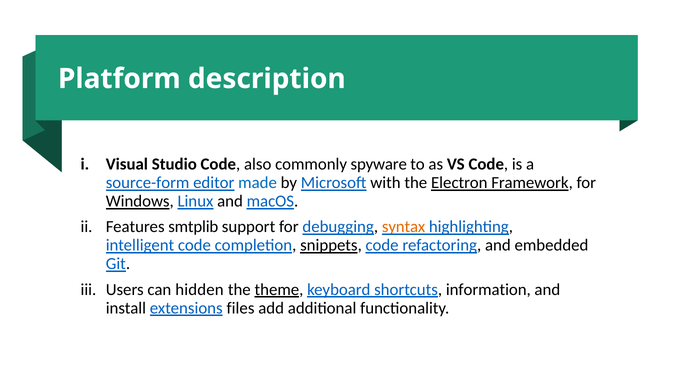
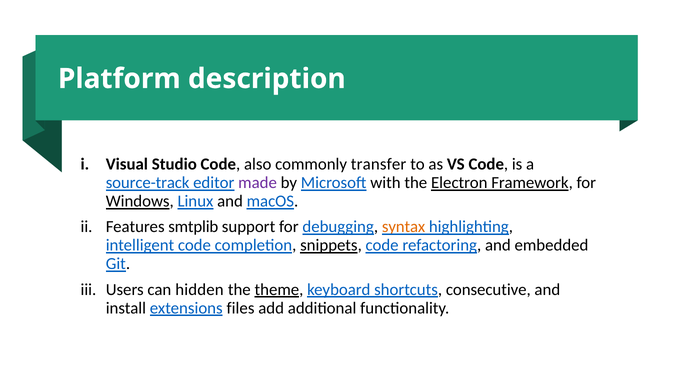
spyware: spyware -> transfer
source-form: source-form -> source-track
made colour: blue -> purple
information: information -> consecutive
